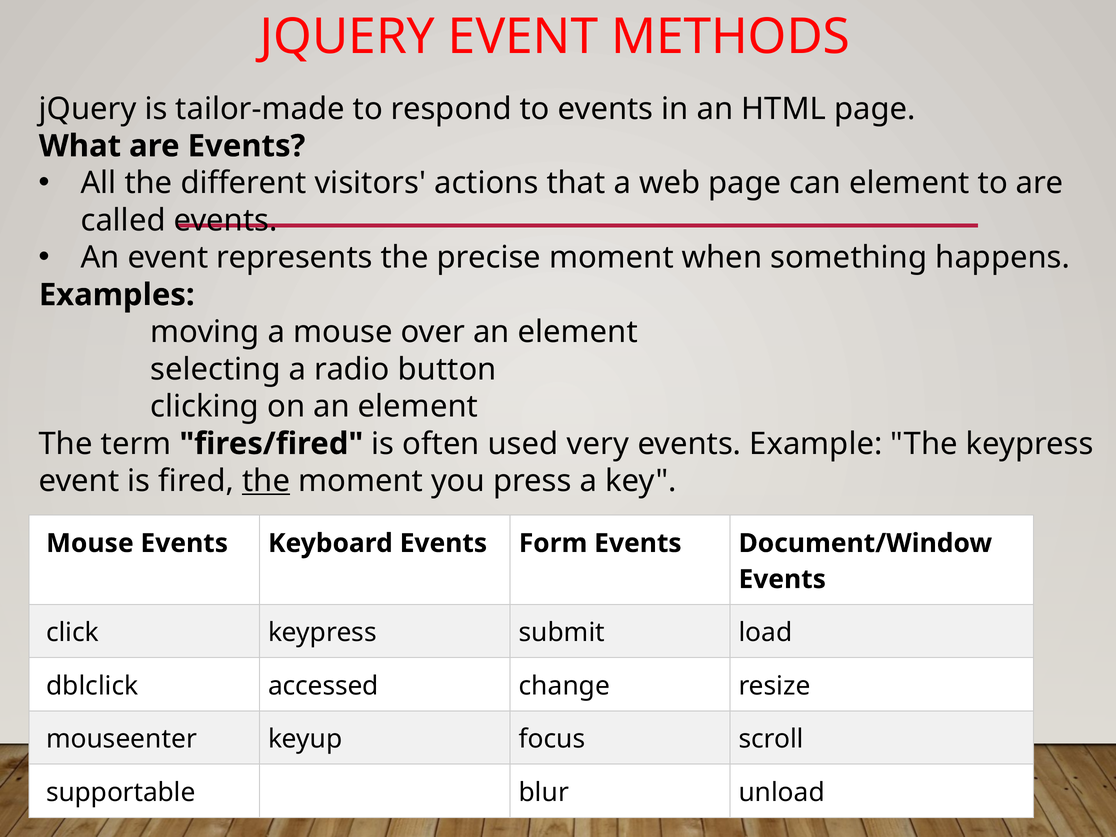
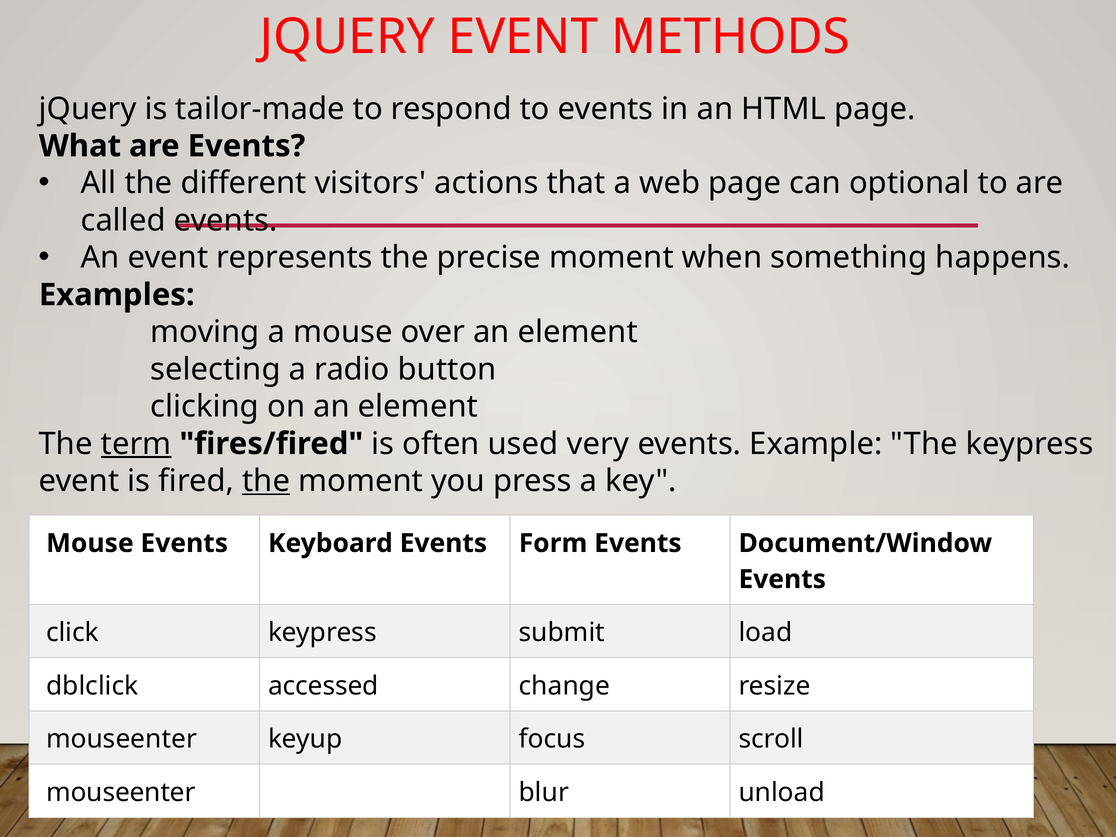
can element: element -> optional
term underline: none -> present
supportable at (121, 792): supportable -> mouseenter
